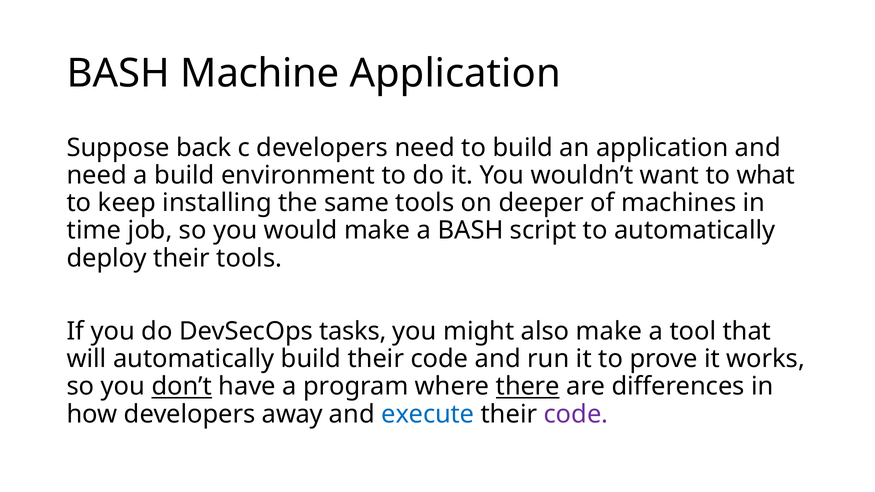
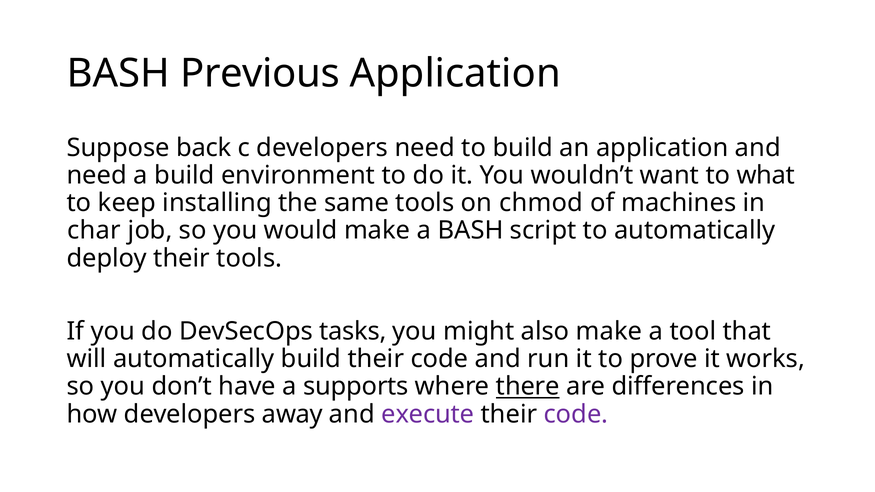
Machine: Machine -> Previous
deeper: deeper -> chmod
time: time -> char
don’t underline: present -> none
program: program -> supports
execute colour: blue -> purple
